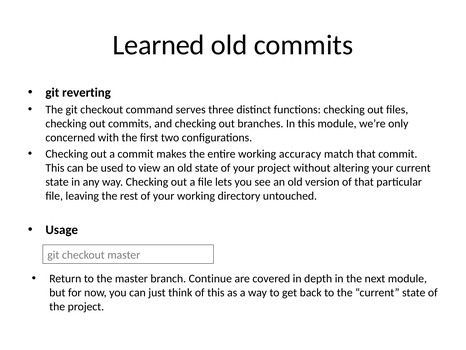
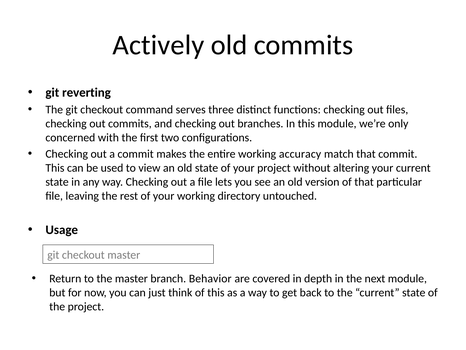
Learned: Learned -> Actively
Continue: Continue -> Behavior
